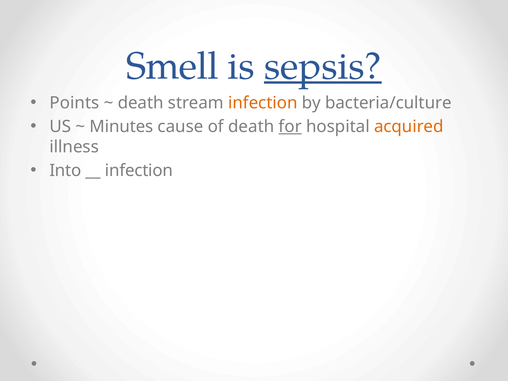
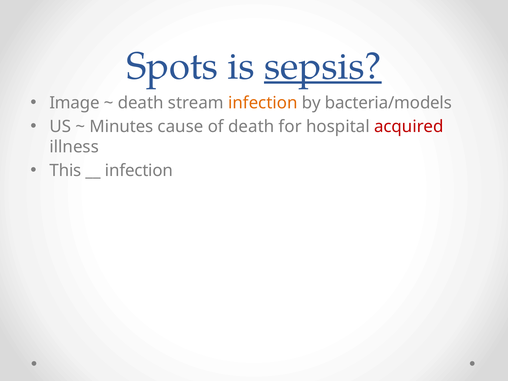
Smell: Smell -> Spots
Points: Points -> Image
bacteria/culture: bacteria/culture -> bacteria/models
for underline: present -> none
acquired colour: orange -> red
Into: Into -> This
